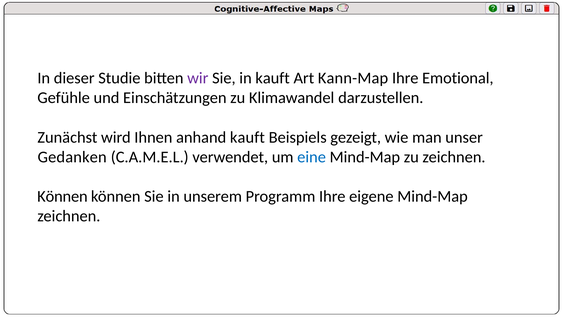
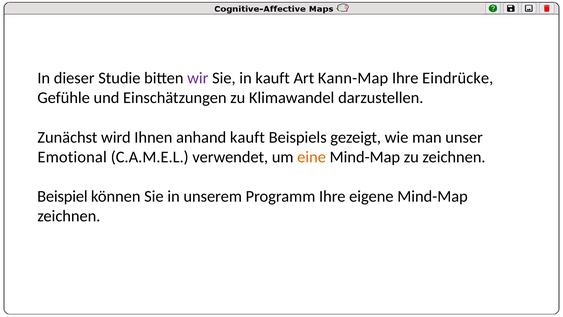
Emotional: Emotional -> Eindrücke
Gedanken: Gedanken -> Emotional
eine colour: blue -> orange
Können at (62, 196): Können -> Beispiel
